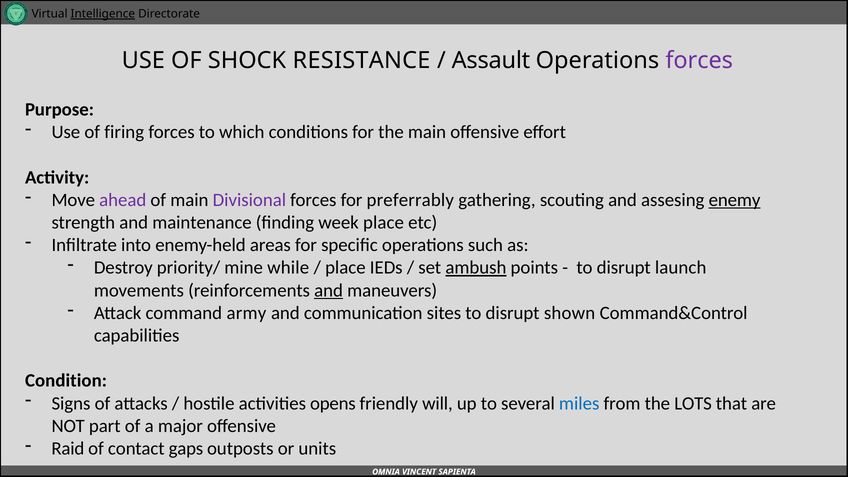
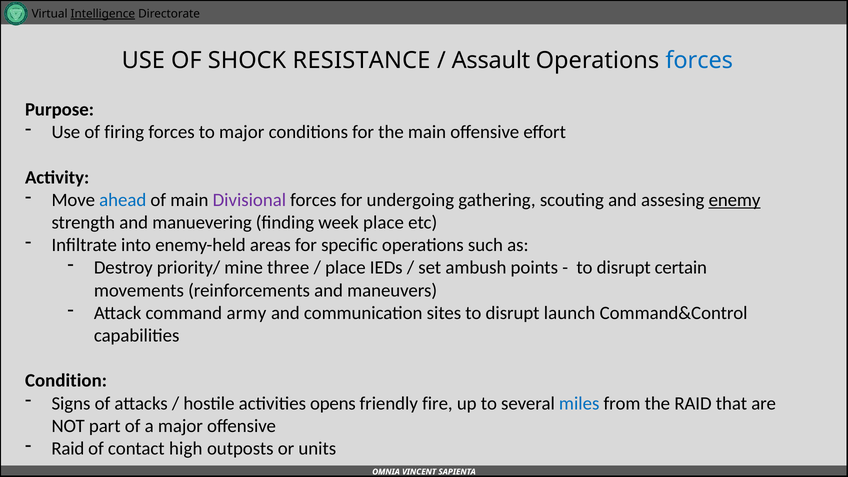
forces at (699, 60) colour: purple -> blue
to which: which -> major
ahead colour: purple -> blue
preferrably: preferrably -> undergoing
maintenance: maintenance -> manuevering
while: while -> three
ambush underline: present -> none
launch: launch -> certain
and at (329, 290) underline: present -> none
shown: shown -> launch
will: will -> fire
the LOTS: LOTS -> RAID
gaps: gaps -> high
